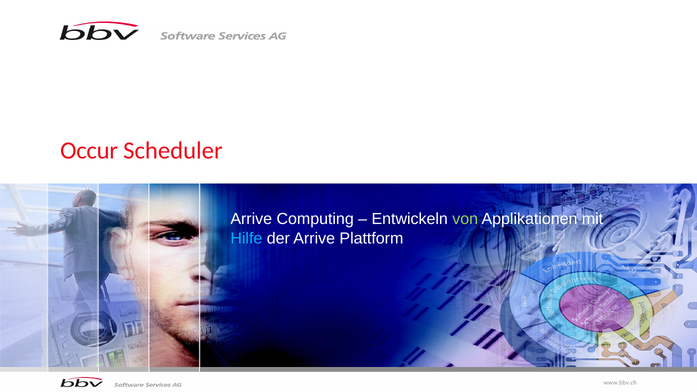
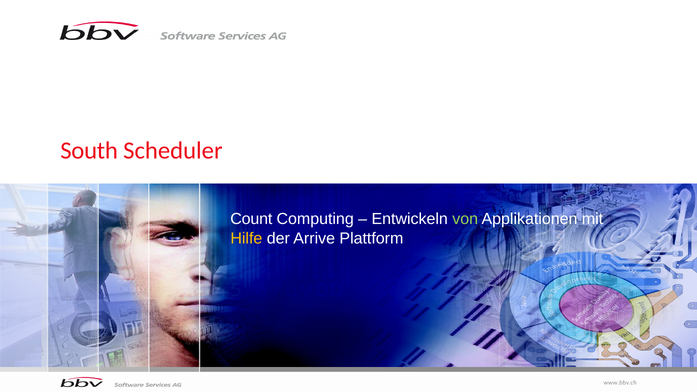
Occur: Occur -> South
Arrive at (251, 219): Arrive -> Count
Hilfe colour: light blue -> yellow
